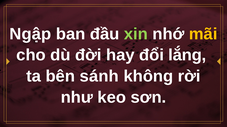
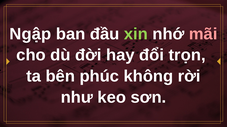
mãi colour: yellow -> pink
lắng: lắng -> trọn
sánh: sánh -> phúc
